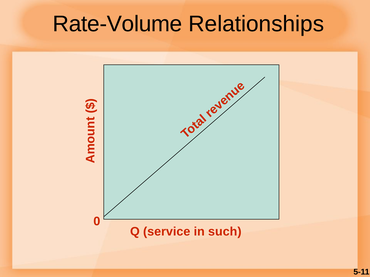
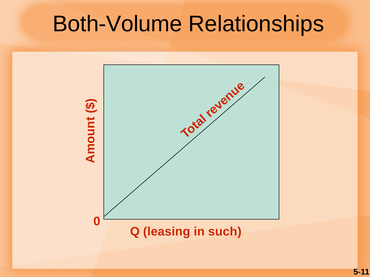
Rate-Volume: Rate-Volume -> Both-Volume
service: service -> leasing
